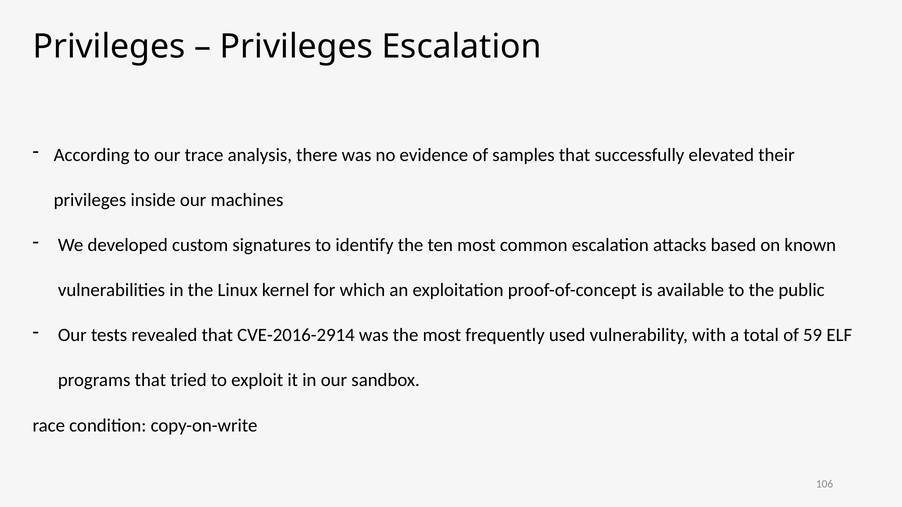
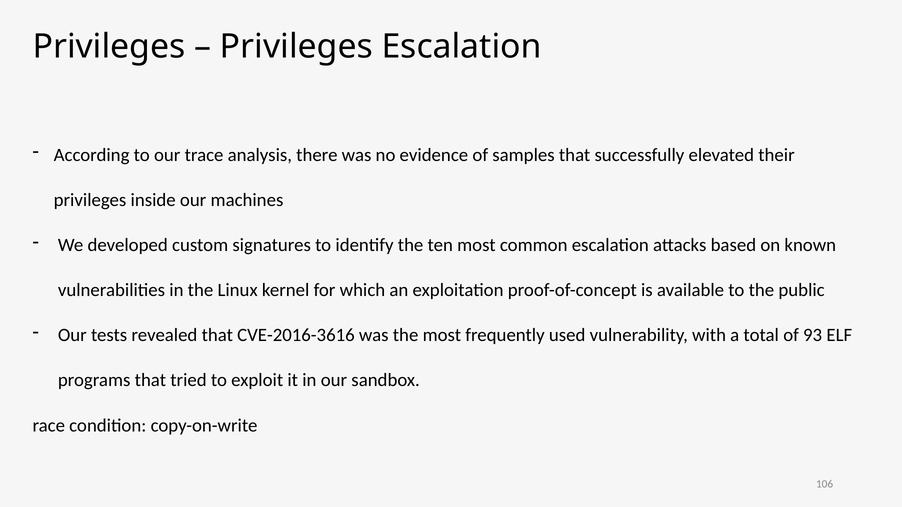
CVE-2016-2914: CVE-2016-2914 -> CVE-2016-3616
59: 59 -> 93
